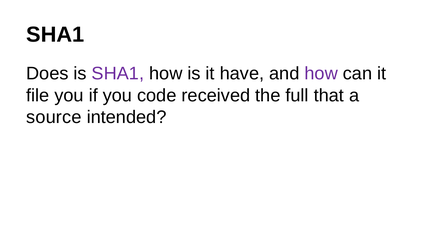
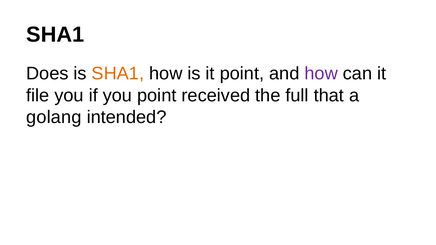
SHA1 at (118, 74) colour: purple -> orange
it have: have -> point
you code: code -> point
source: source -> golang
